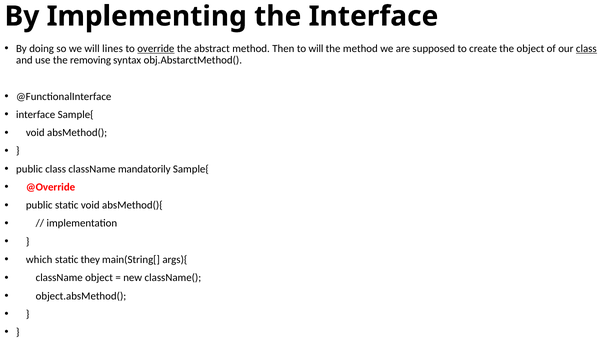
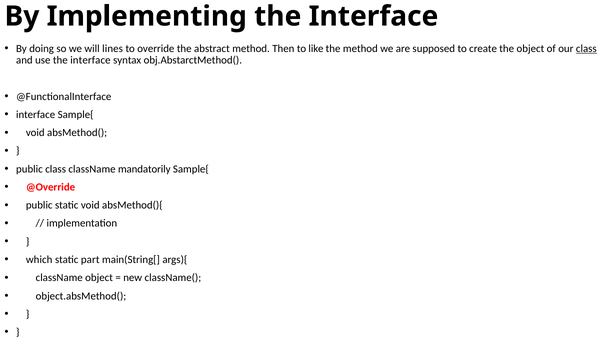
override underline: present -> none
to will: will -> like
use the removing: removing -> interface
they: they -> part
